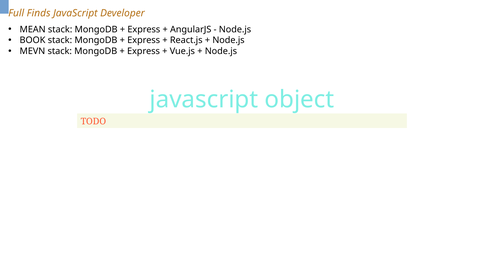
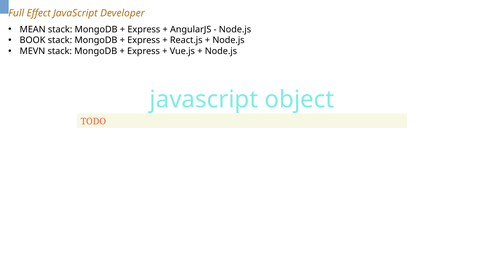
Finds: Finds -> Effect
